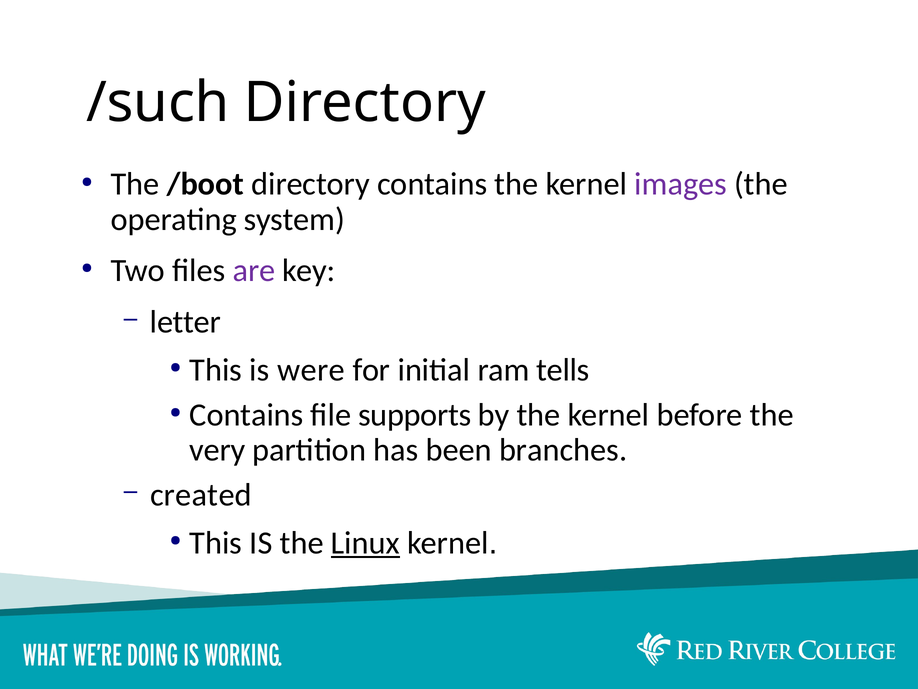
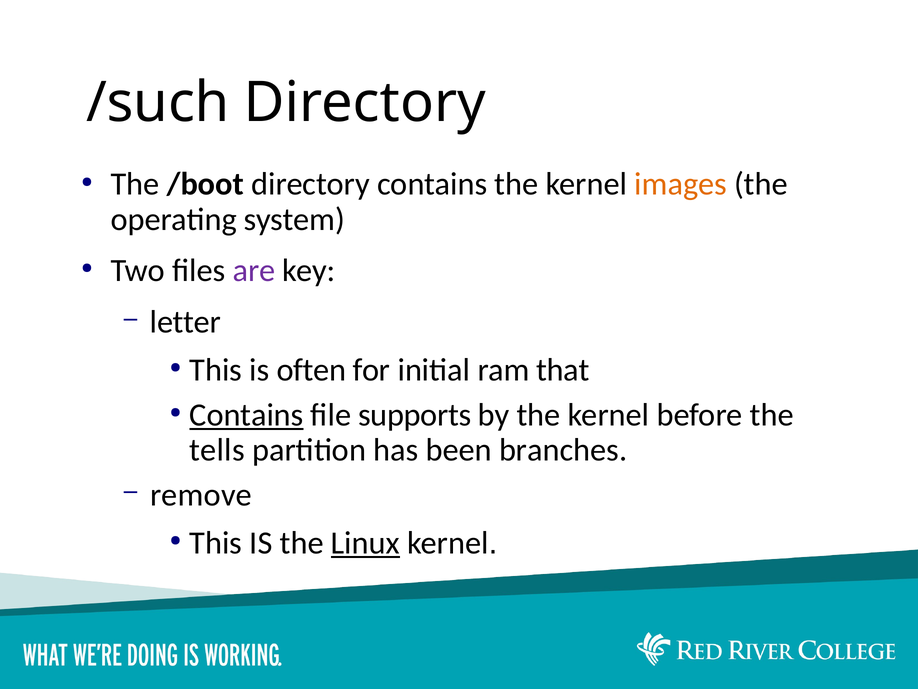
images colour: purple -> orange
were: were -> often
tells: tells -> that
Contains at (246, 415) underline: none -> present
very: very -> tells
created: created -> remove
